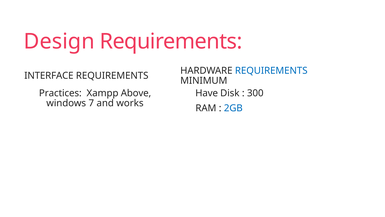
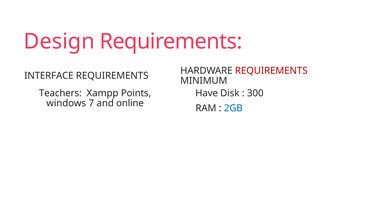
REQUIREMENTS at (271, 71) colour: blue -> red
Practices: Practices -> Teachers
Above: Above -> Points
works: works -> online
